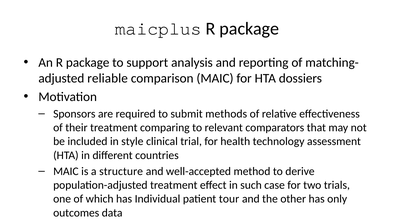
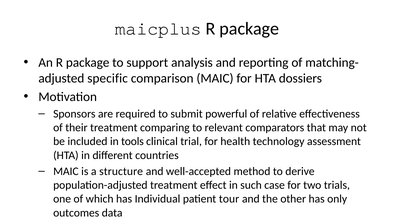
reliable: reliable -> specific
methods: methods -> powerful
style: style -> tools
